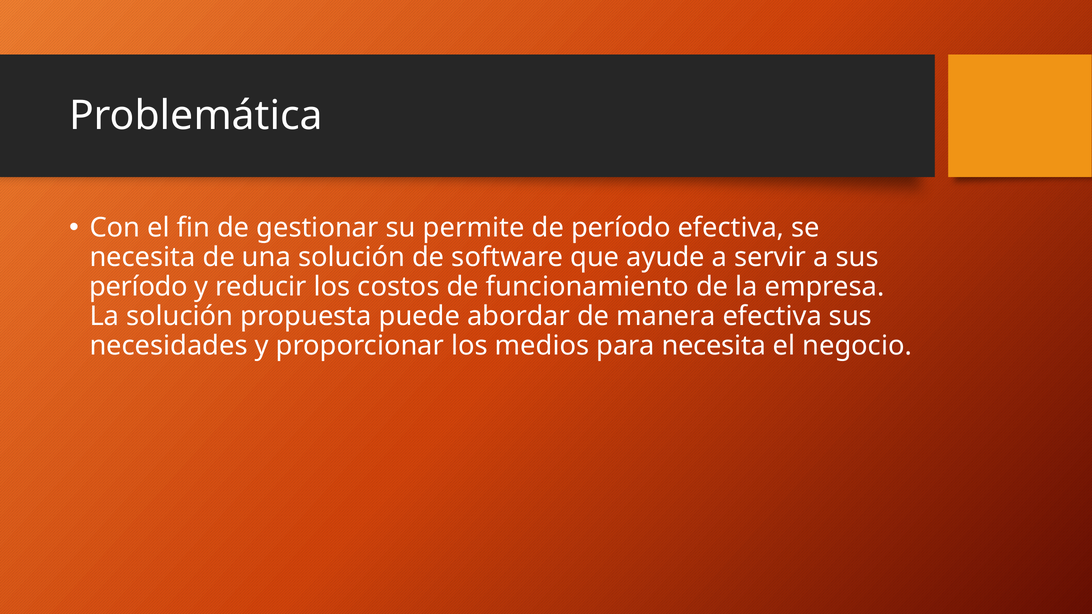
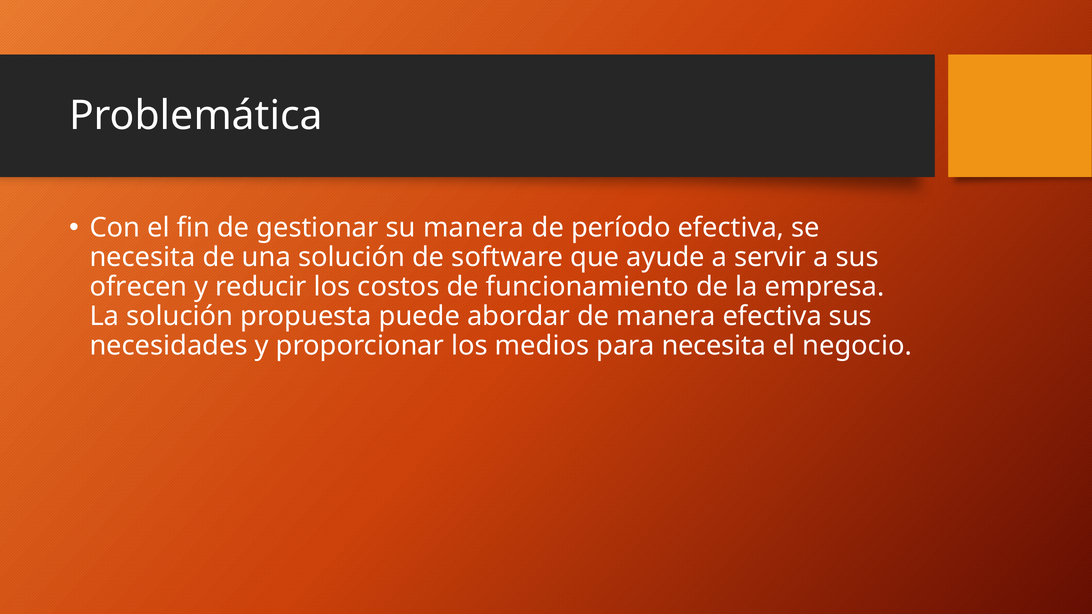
su permite: permite -> manera
período at (139, 287): período -> ofrecen
